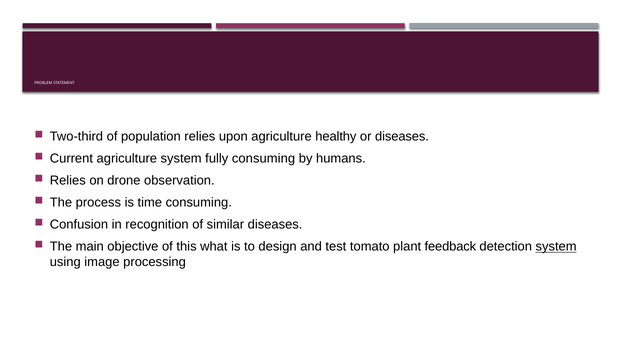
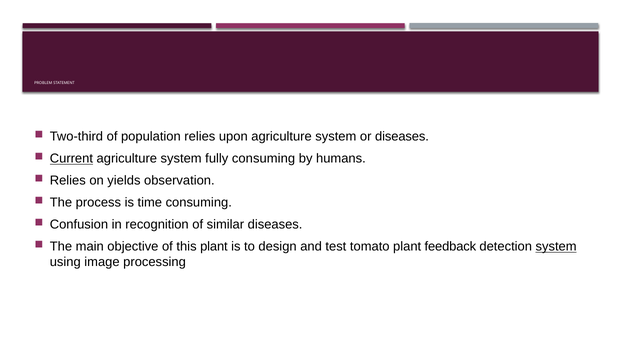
upon agriculture healthy: healthy -> system
Current underline: none -> present
drone: drone -> yields
this what: what -> plant
